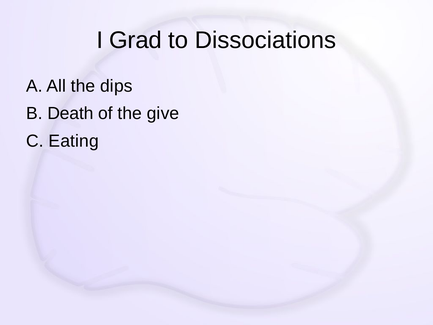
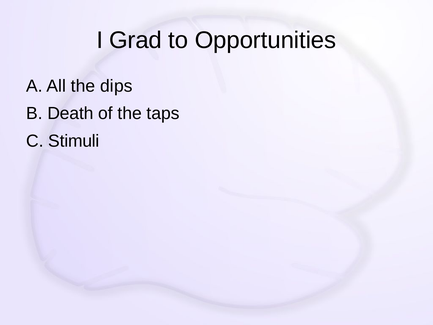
Dissociations: Dissociations -> Opportunities
give: give -> taps
Eating: Eating -> Stimuli
